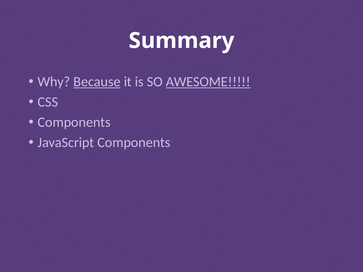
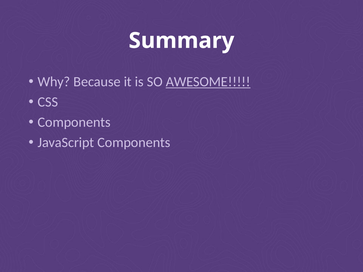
Because underline: present -> none
